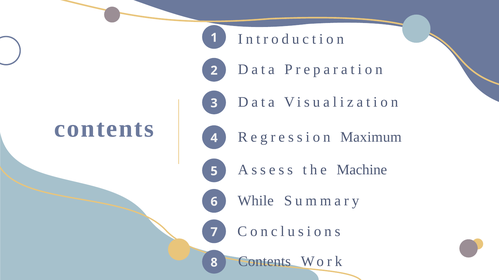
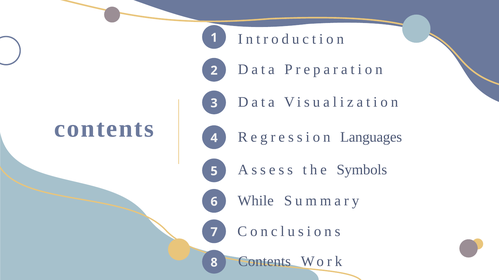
Maximum: Maximum -> Languages
Machine: Machine -> Symbols
